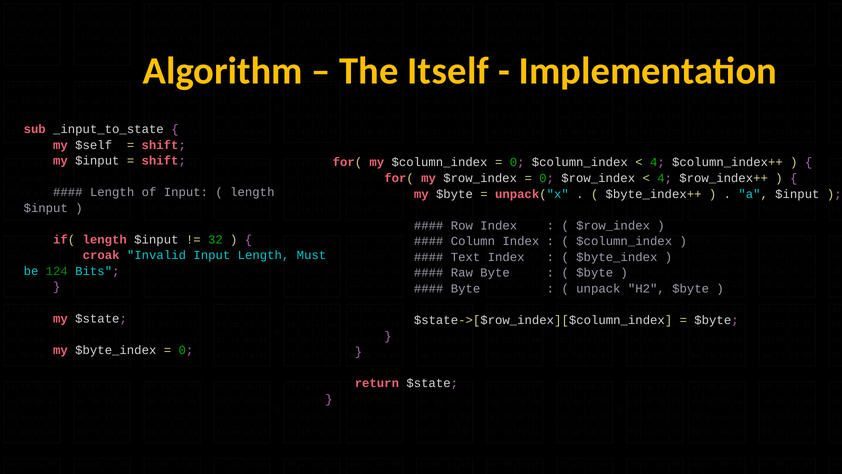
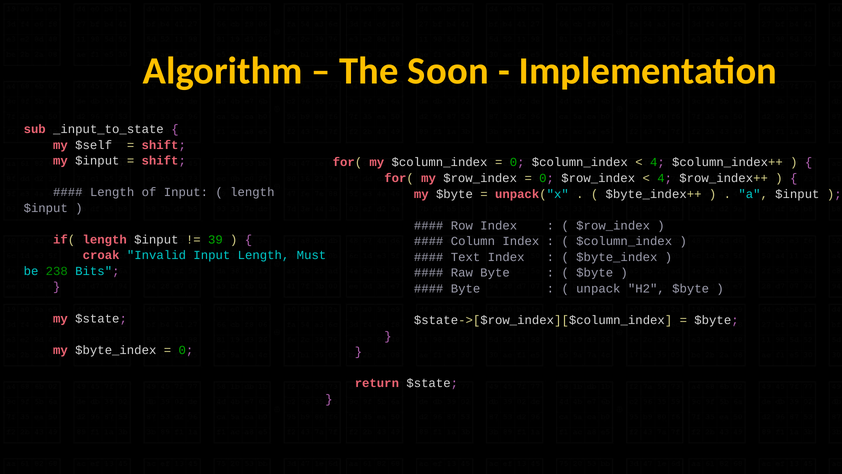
Itself: Itself -> Soon
32: 32 -> 39
124: 124 -> 238
